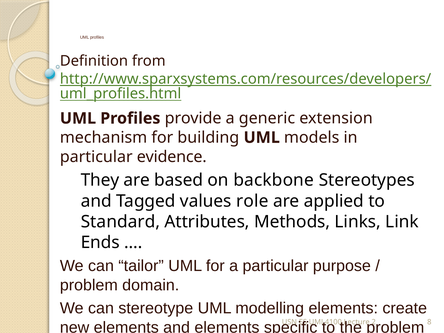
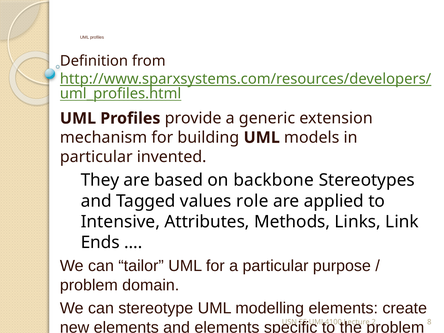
evidence: evidence -> invented
Standard: Standard -> Intensive
